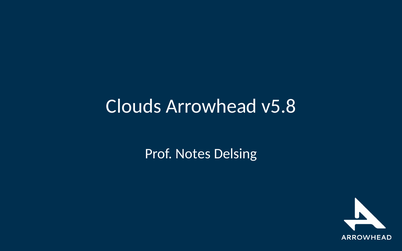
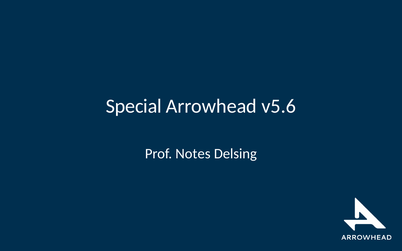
Clouds: Clouds -> Special
v5.8: v5.8 -> v5.6
